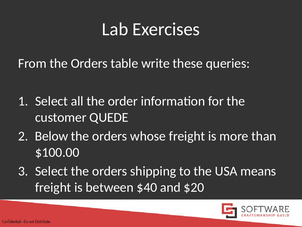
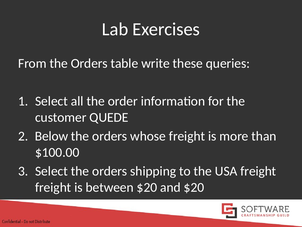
USA means: means -> freight
between $40: $40 -> $20
